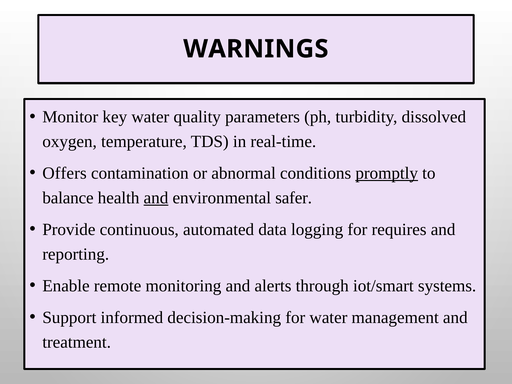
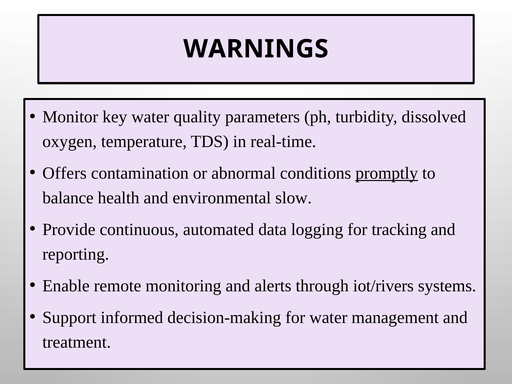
and at (156, 198) underline: present -> none
safer: safer -> slow
requires: requires -> tracking
iot/smart: iot/smart -> iot/rivers
